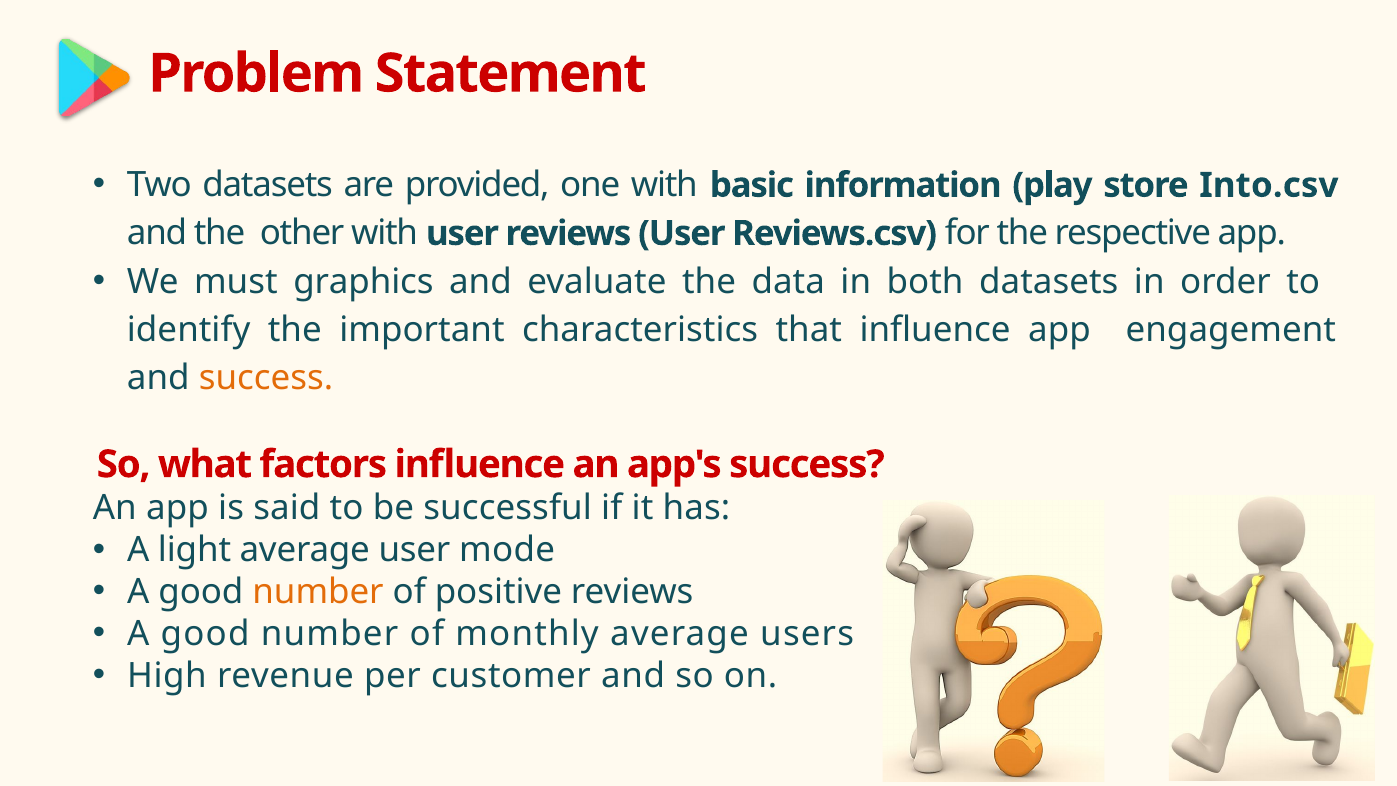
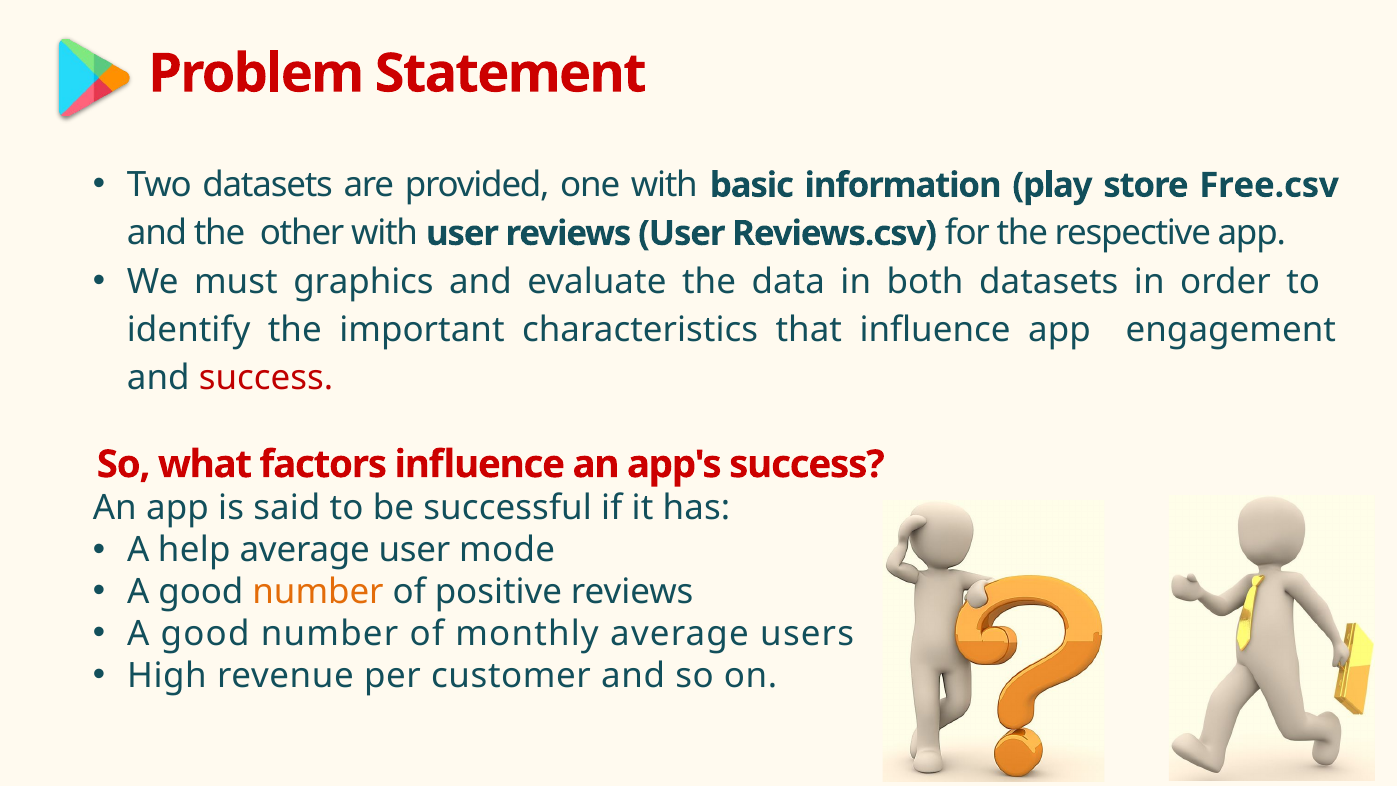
Into.csv: Into.csv -> Free.csv
success at (266, 378) colour: orange -> red
light: light -> help
